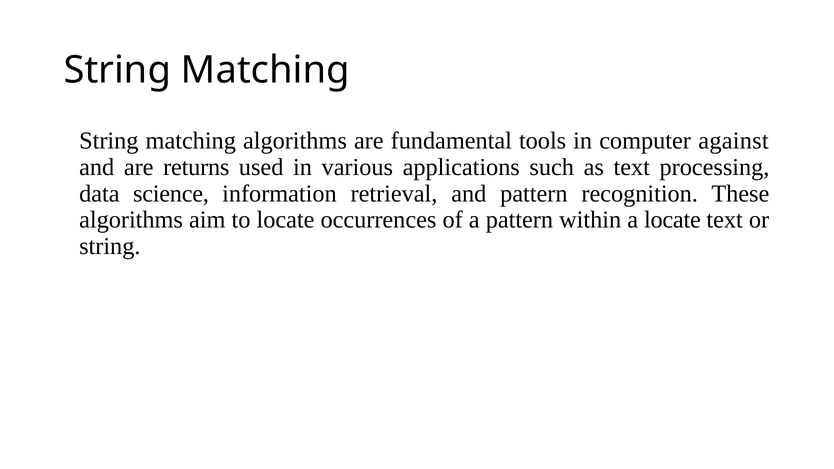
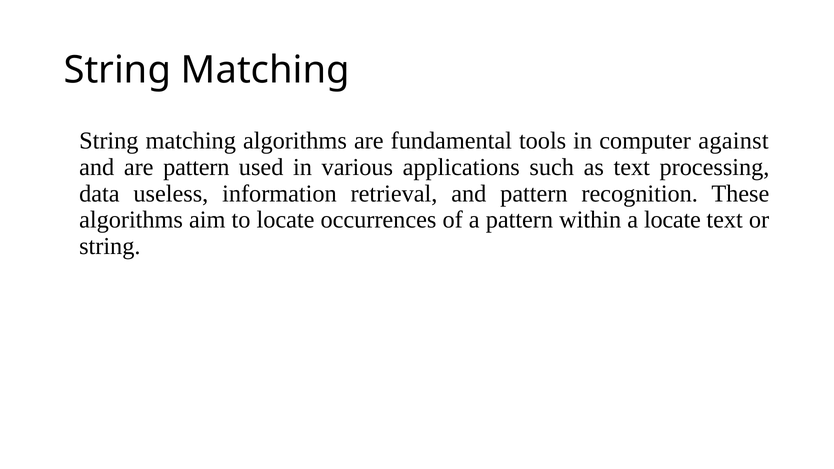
are returns: returns -> pattern
science: science -> useless
